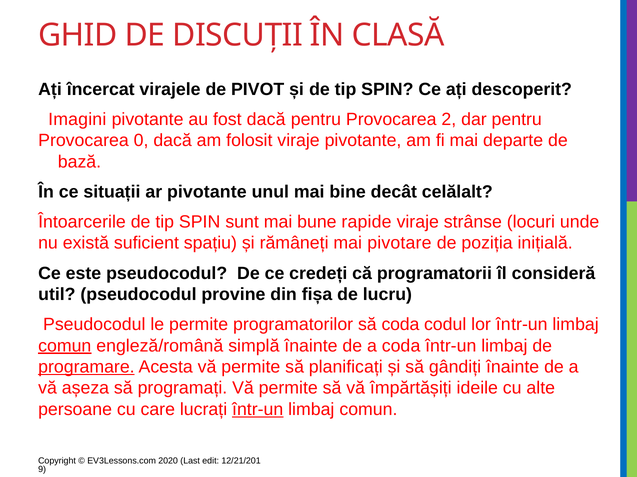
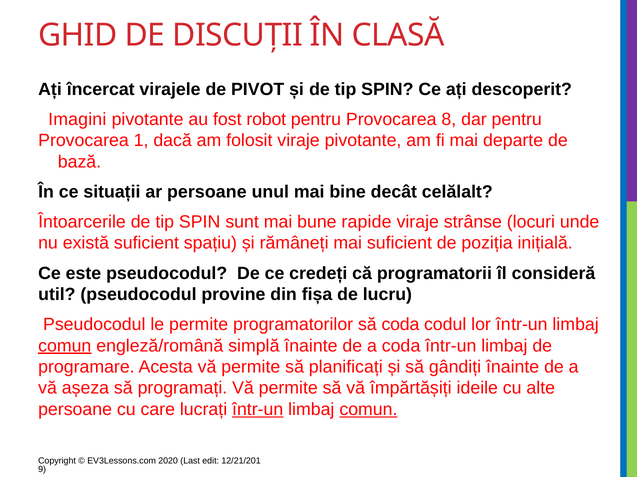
fost dacă: dacă -> robot
2: 2 -> 8
0: 0 -> 1
ar pivotante: pivotante -> persoane
mai pivotare: pivotare -> suficient
programare underline: present -> none
comun at (368, 410) underline: none -> present
